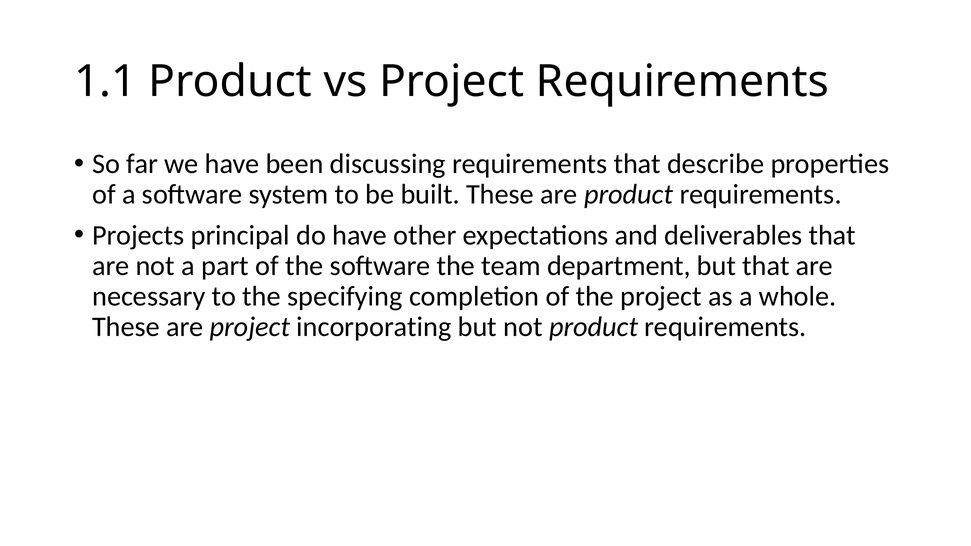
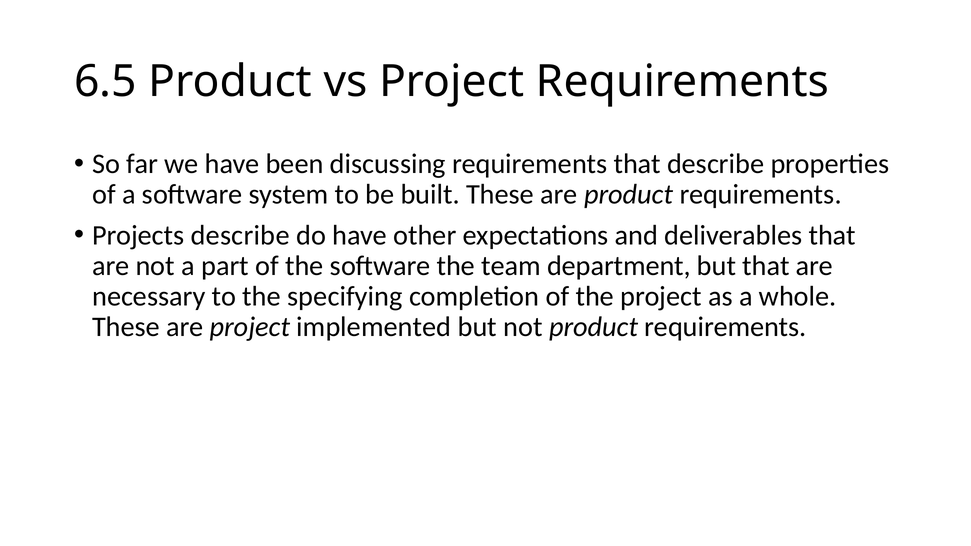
1.1: 1.1 -> 6.5
Projects principal: principal -> describe
incorporating: incorporating -> implemented
